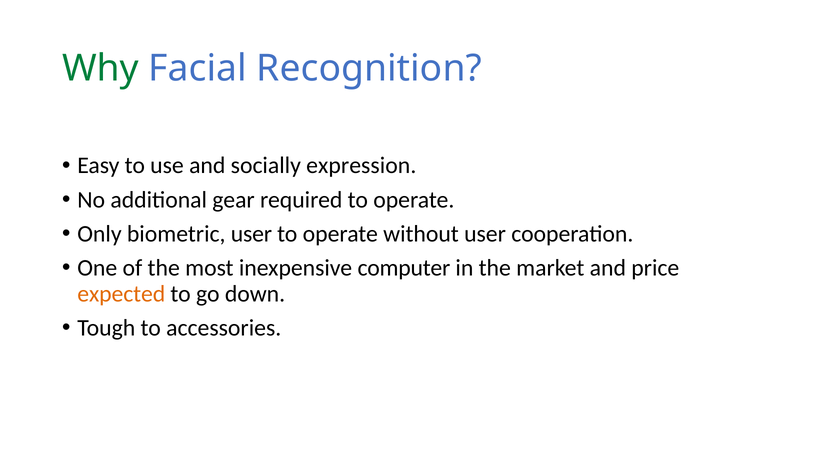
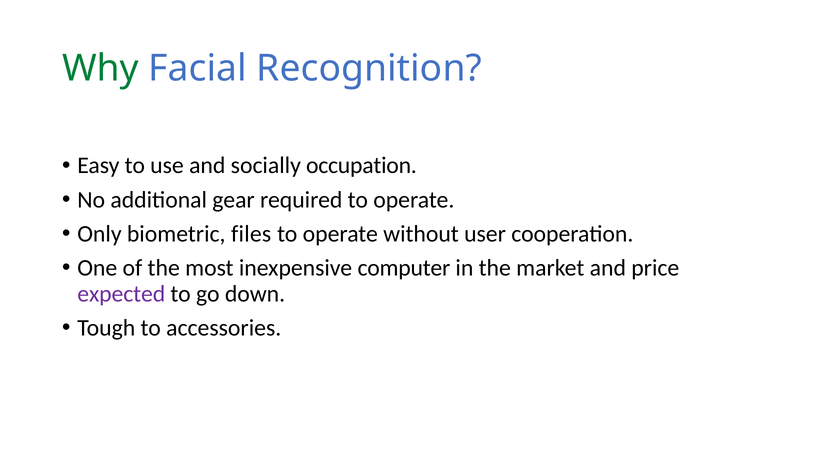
expression: expression -> occupation
biometric user: user -> files
expected colour: orange -> purple
